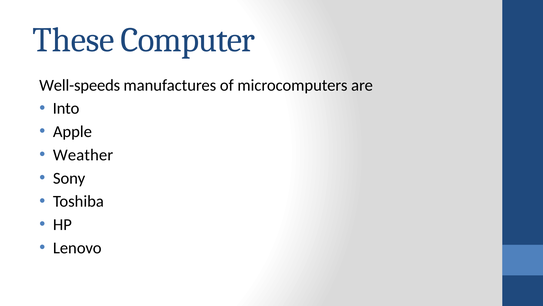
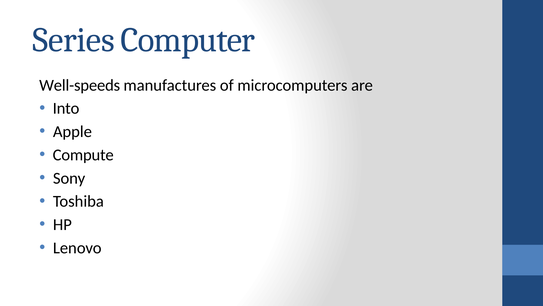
These: These -> Series
Weather: Weather -> Compute
